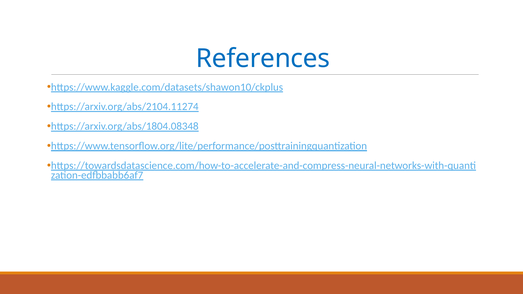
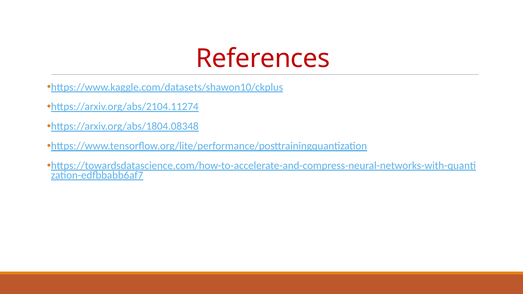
References colour: blue -> red
